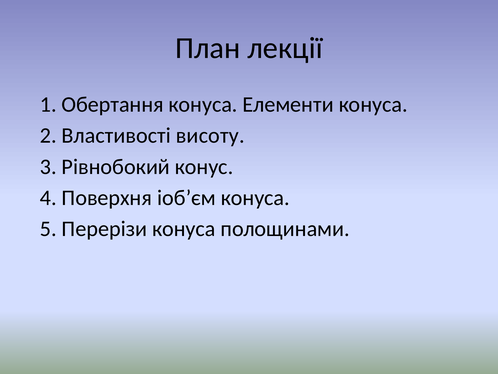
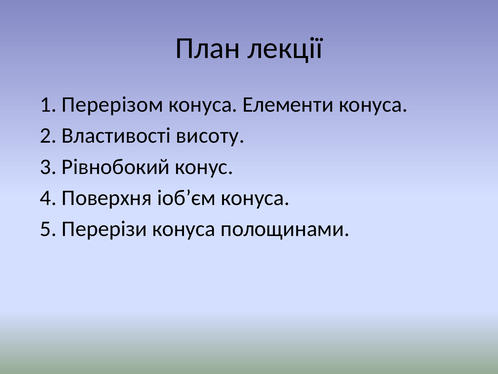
Обертання: Обертання -> Перерізом
